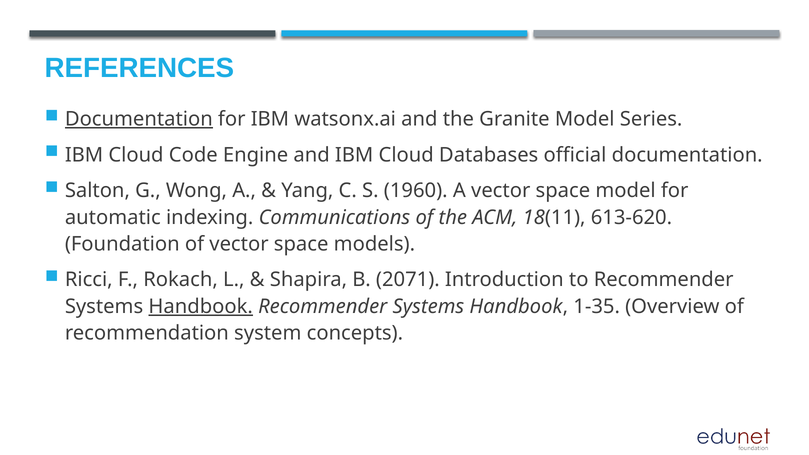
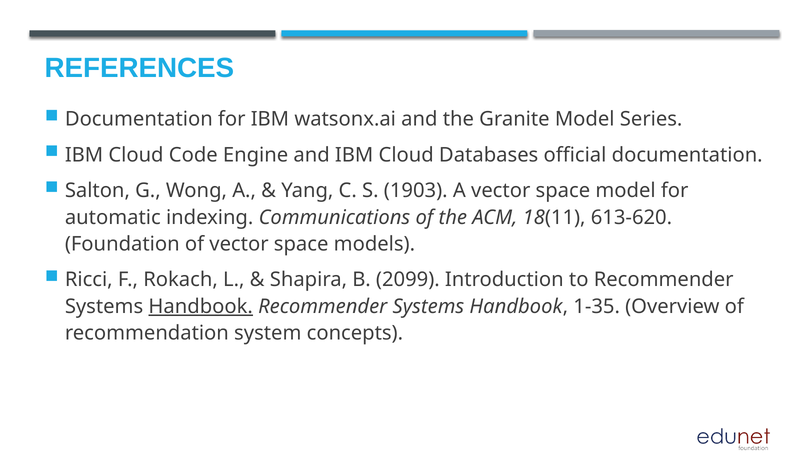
Documentation at (139, 119) underline: present -> none
1960: 1960 -> 1903
2071: 2071 -> 2099
